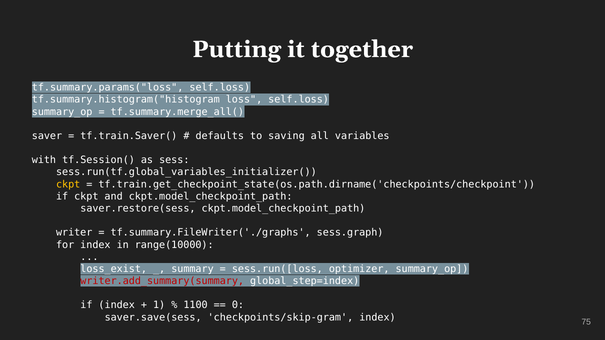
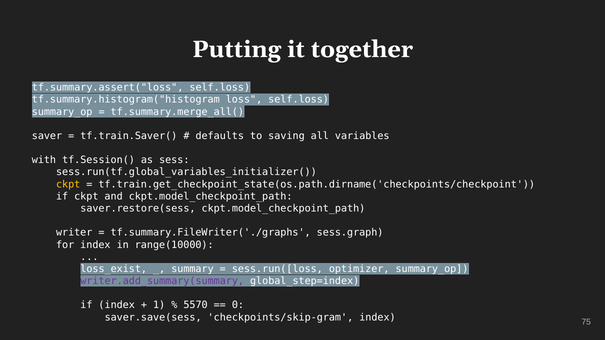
tf.summary.params("loss: tf.summary.params("loss -> tf.summary.assert("loss
writer.add_summary(summary colour: red -> purple
1100: 1100 -> 5570
